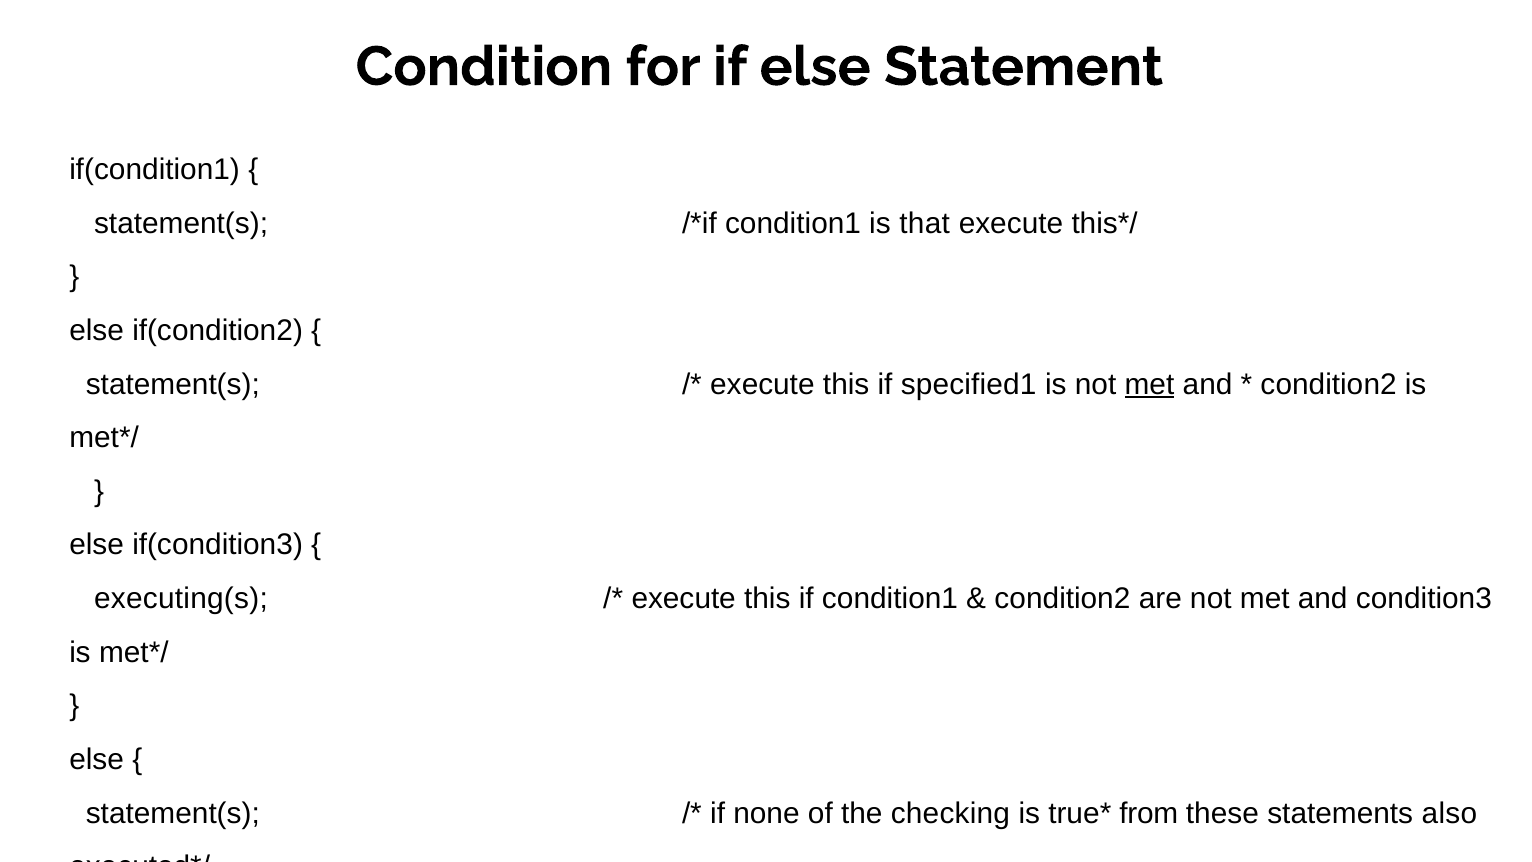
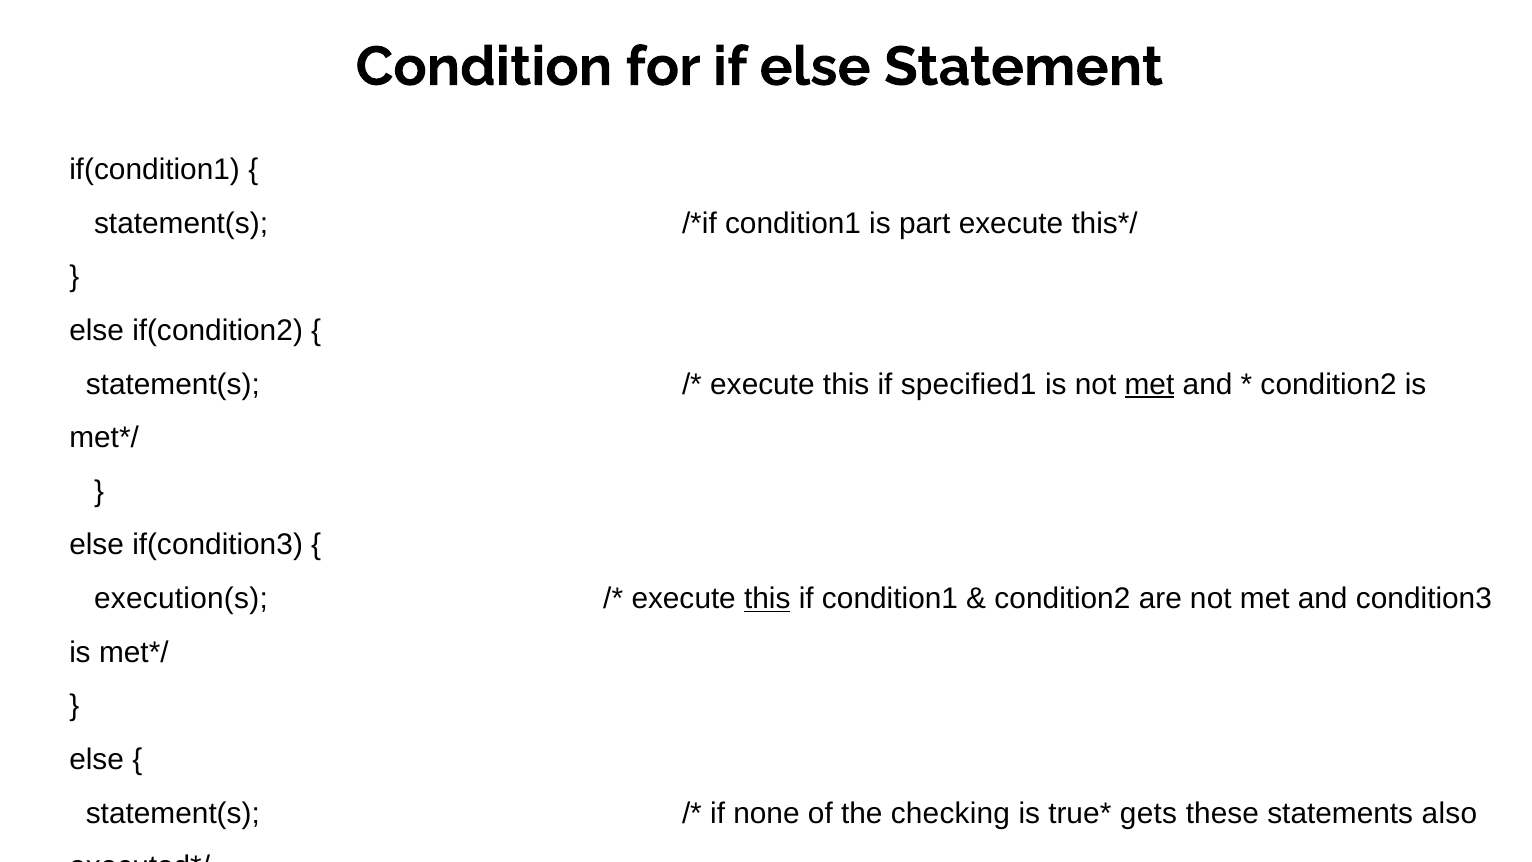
that: that -> part
executing(s: executing(s -> execution(s
this at (767, 599) underline: none -> present
from: from -> gets
